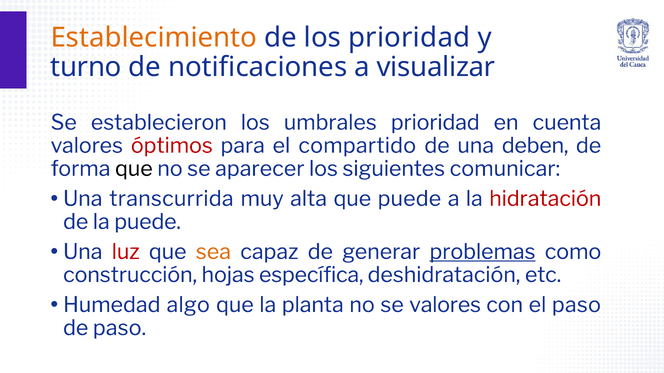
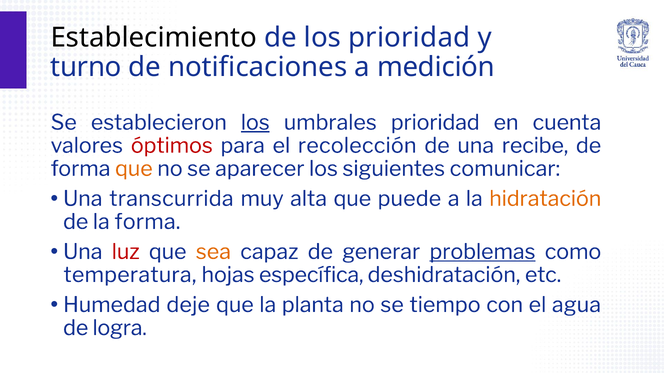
Establecimiento colour: orange -> black
visualizar: visualizar -> medición
los at (255, 123) underline: none -> present
compartido: compartido -> recolección
deben: deben -> recibe
que at (134, 169) colour: black -> orange
hidratación colour: red -> orange
la puede: puede -> forma
construcción: construcción -> temperatura
algo: algo -> deje
se valores: valores -> tiempo
el paso: paso -> agua
de paso: paso -> logra
